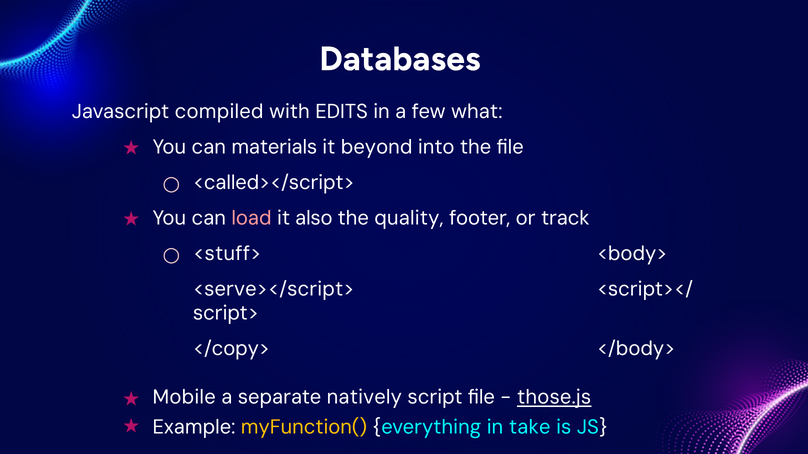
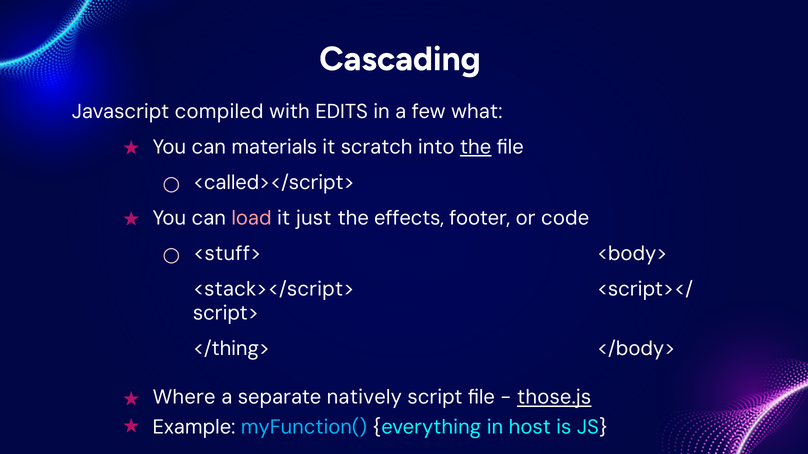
Databases: Databases -> Cascading
beyond: beyond -> scratch
the at (476, 147) underline: none -> present
also: also -> just
quality: quality -> effects
track: track -> code
<serve></script>: <serve></script> -> <stack></script>
</copy>: </copy> -> </thing>
Mobile: Mobile -> Where
myFunction( colour: yellow -> light blue
take: take -> host
